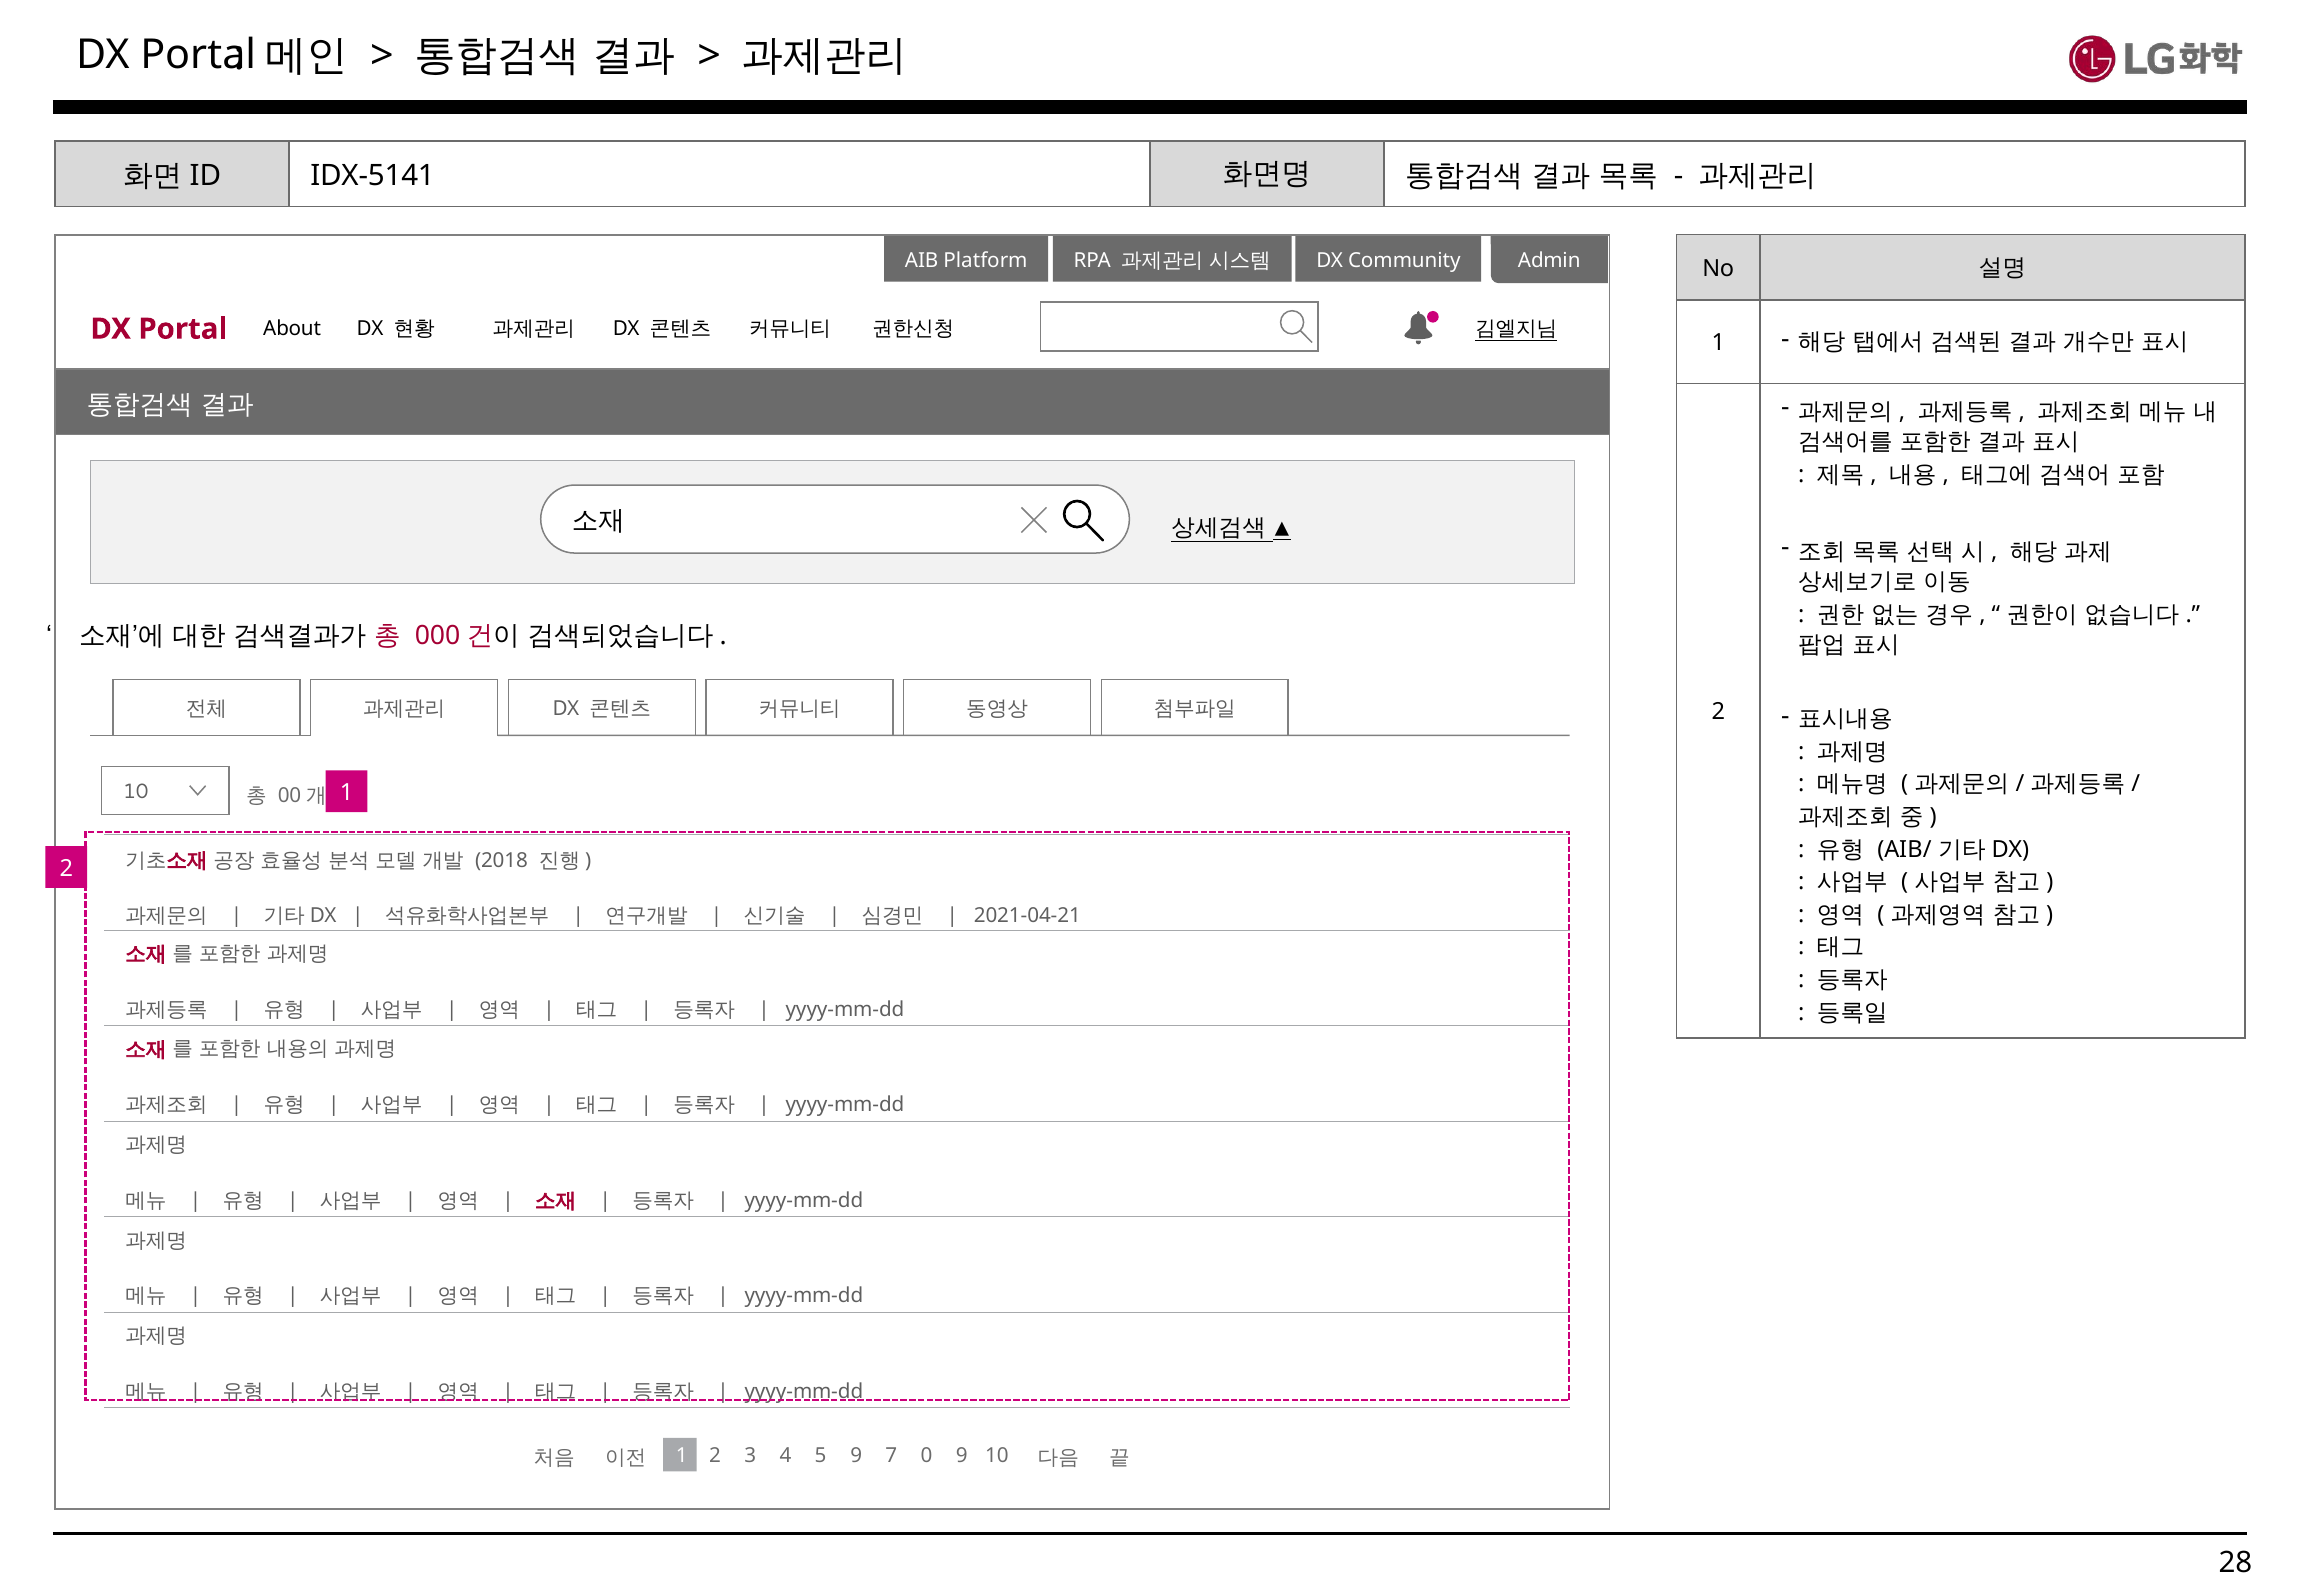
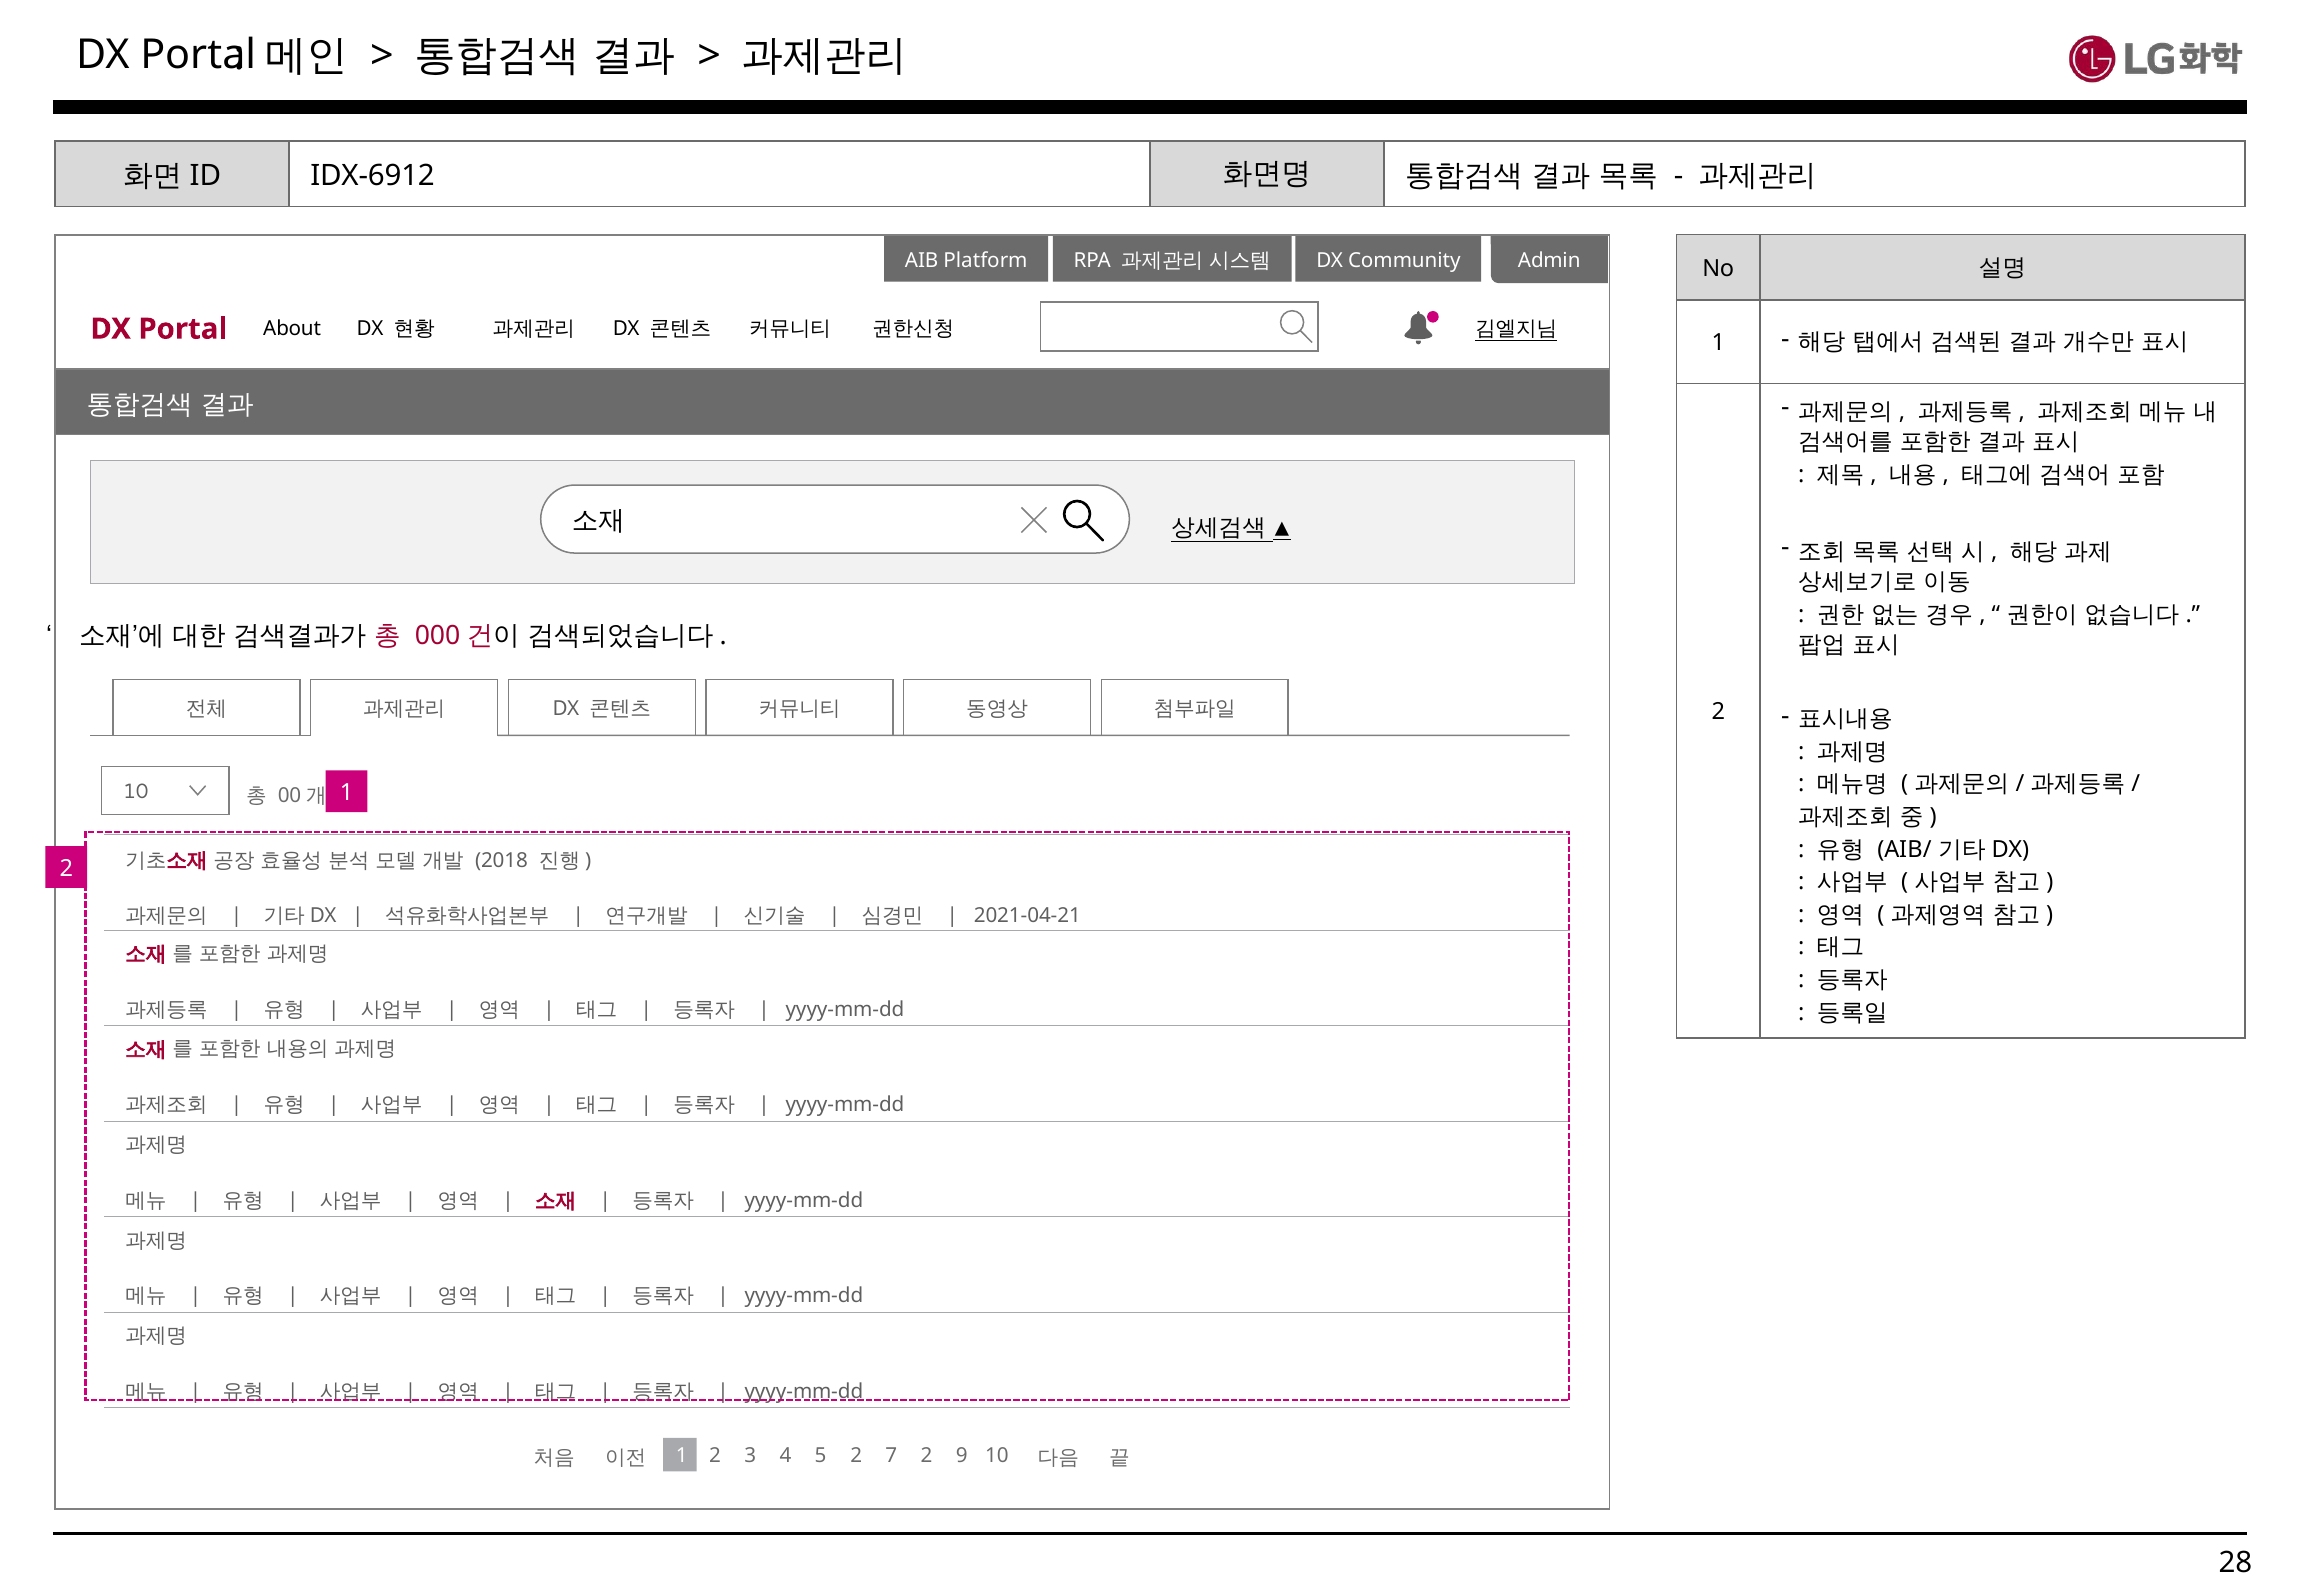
IDX-5141: IDX-5141 -> IDX-6912
5 9: 9 -> 2
7 0: 0 -> 2
